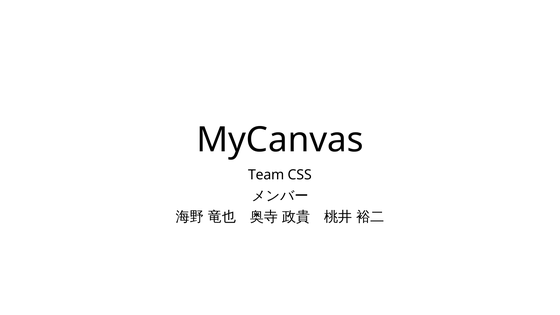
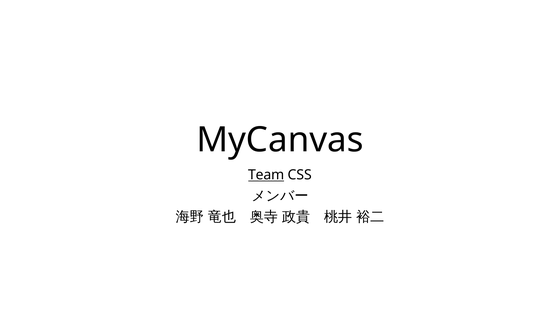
Team underline: none -> present
